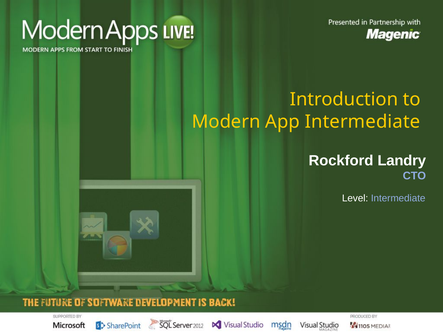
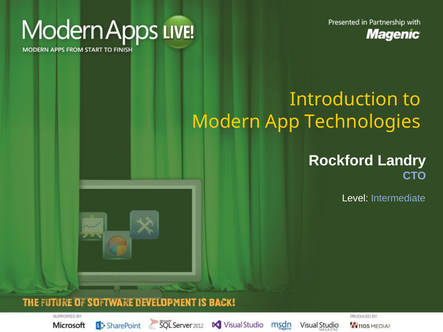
App Intermediate: Intermediate -> Technologies
